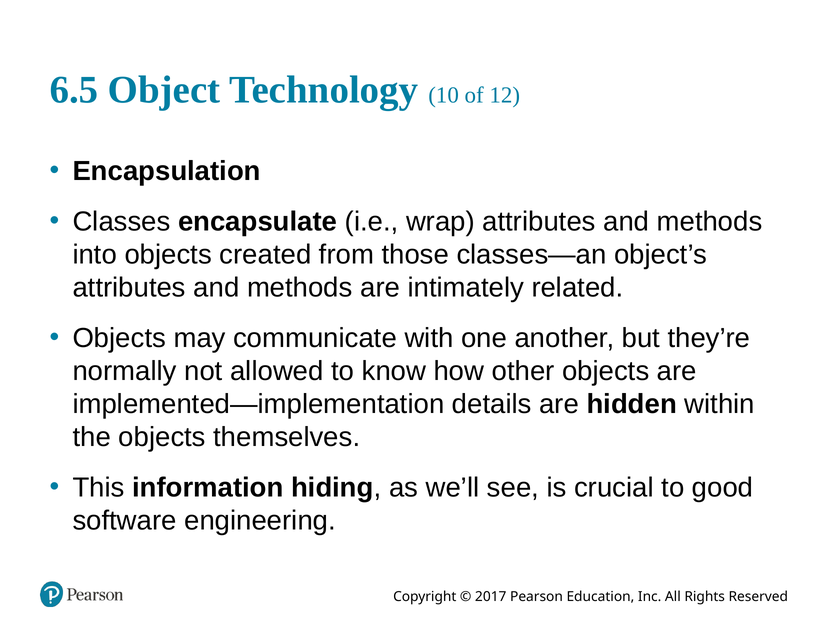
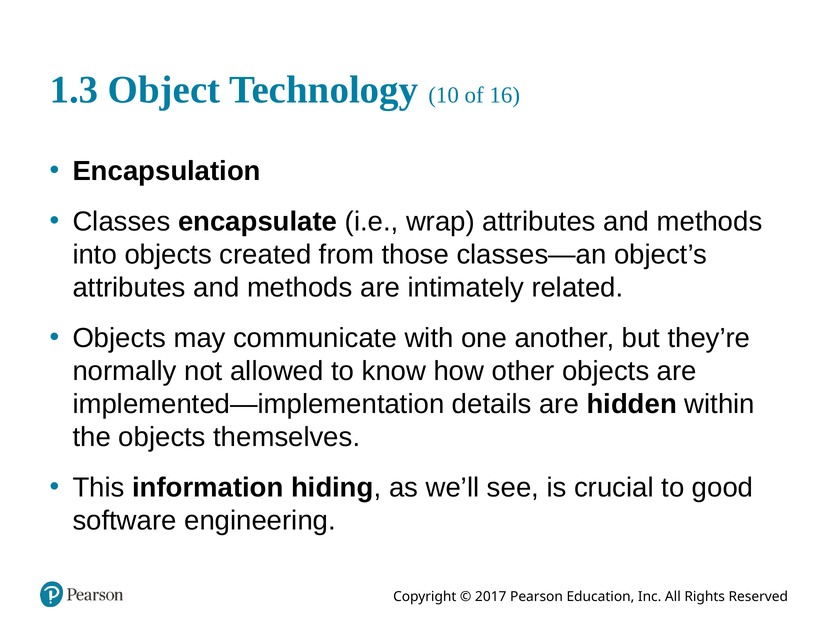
6.5: 6.5 -> 1.3
12: 12 -> 16
